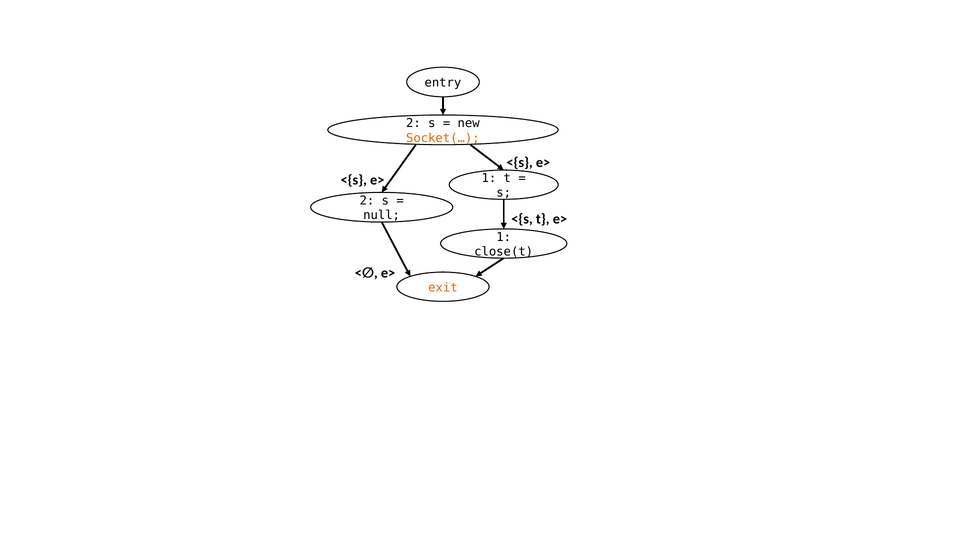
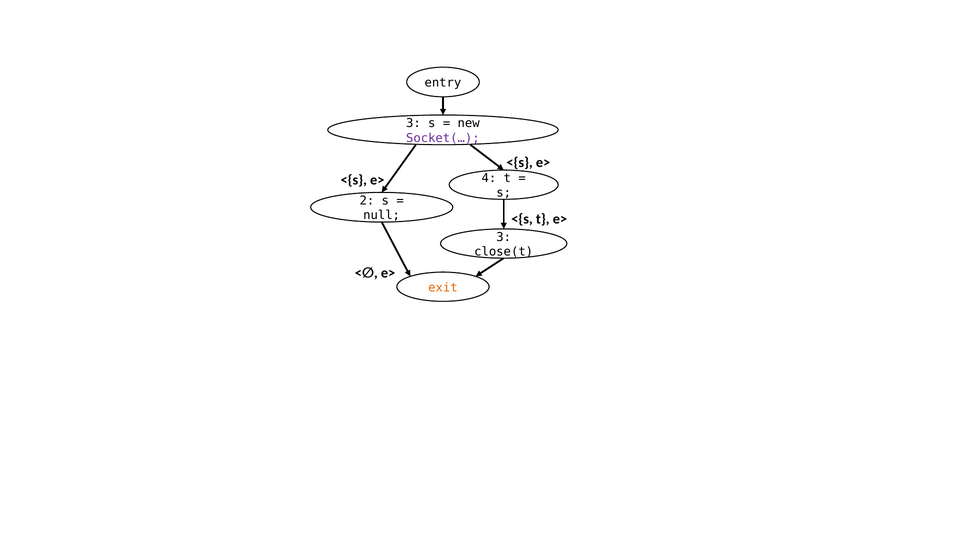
2 at (413, 123): 2 -> 3
Socket(… colour: orange -> purple
1 at (489, 178): 1 -> 4
1 at (504, 237): 1 -> 3
